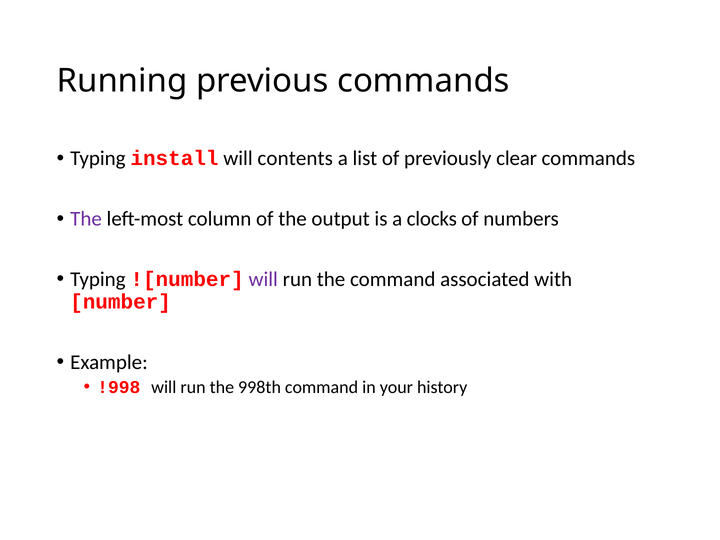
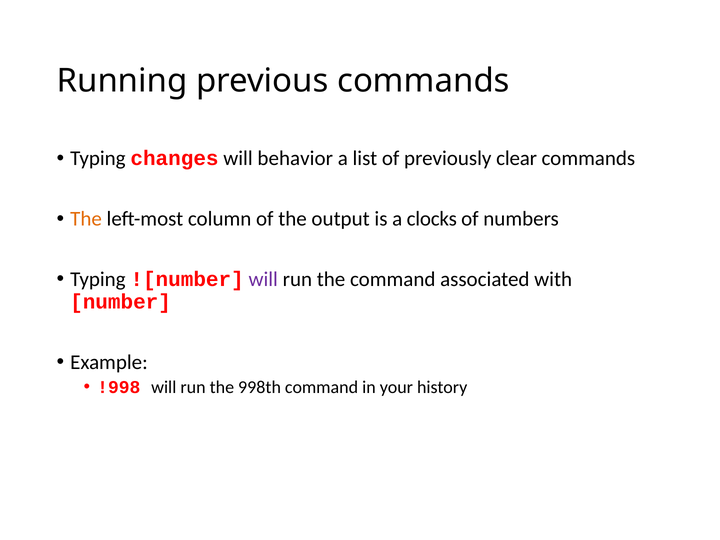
install: install -> changes
contents: contents -> behavior
The at (86, 219) colour: purple -> orange
